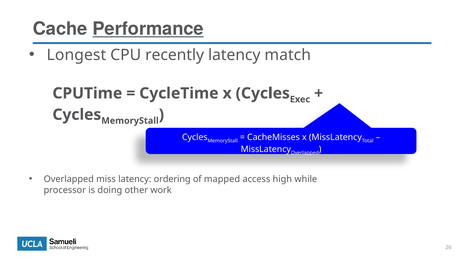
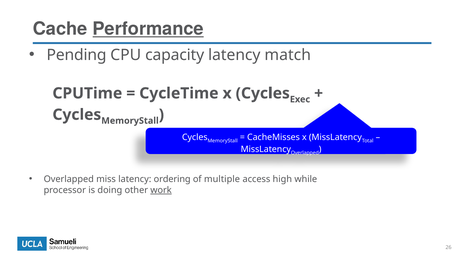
Longest: Longest -> Pending
recently: recently -> capacity
mapped: mapped -> multiple
work underline: none -> present
